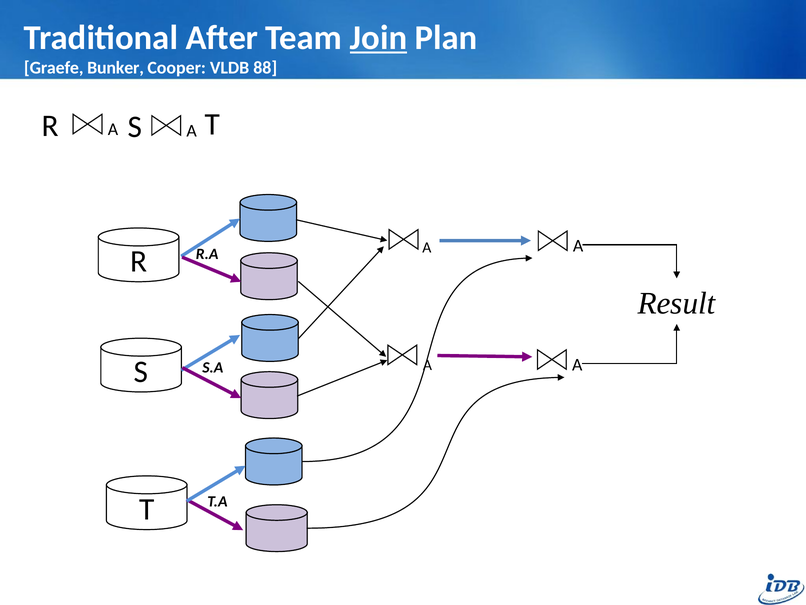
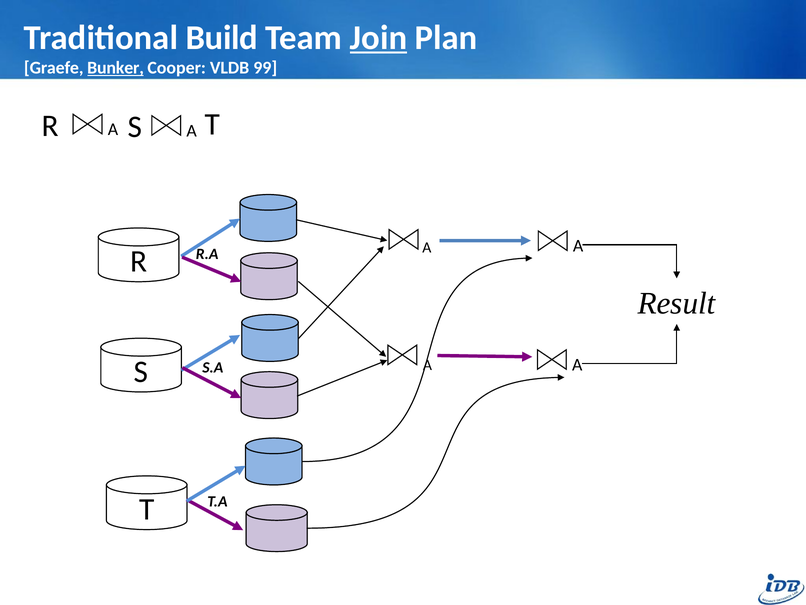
After: After -> Build
Bunker underline: none -> present
88: 88 -> 99
